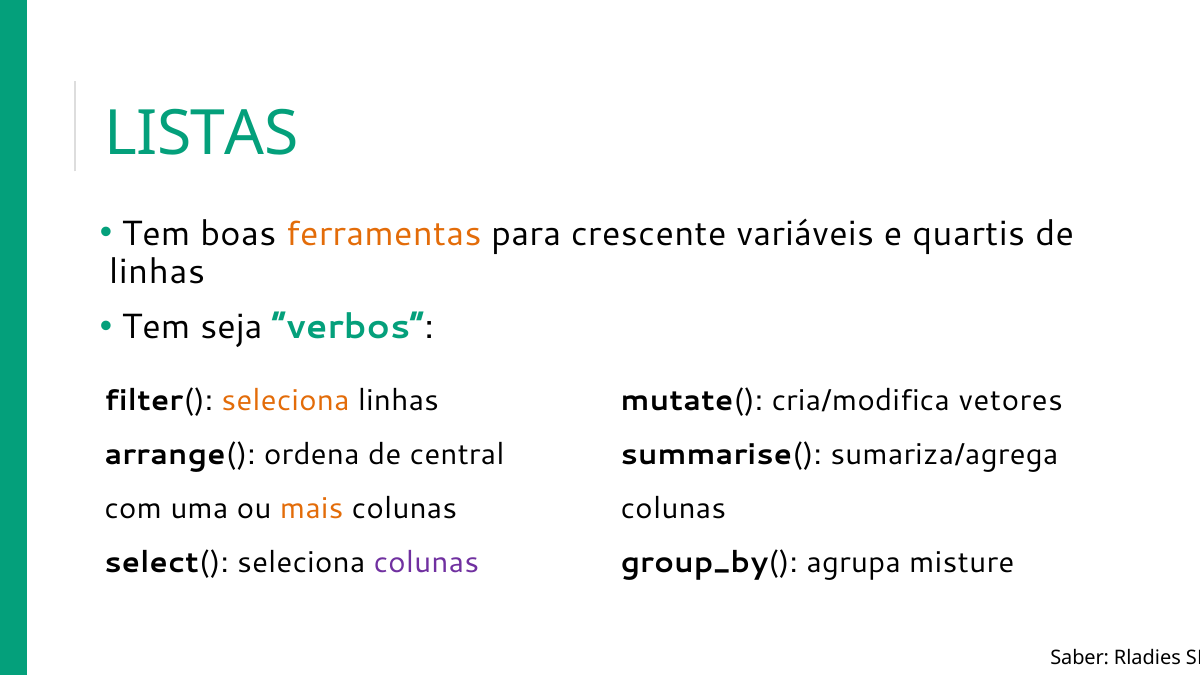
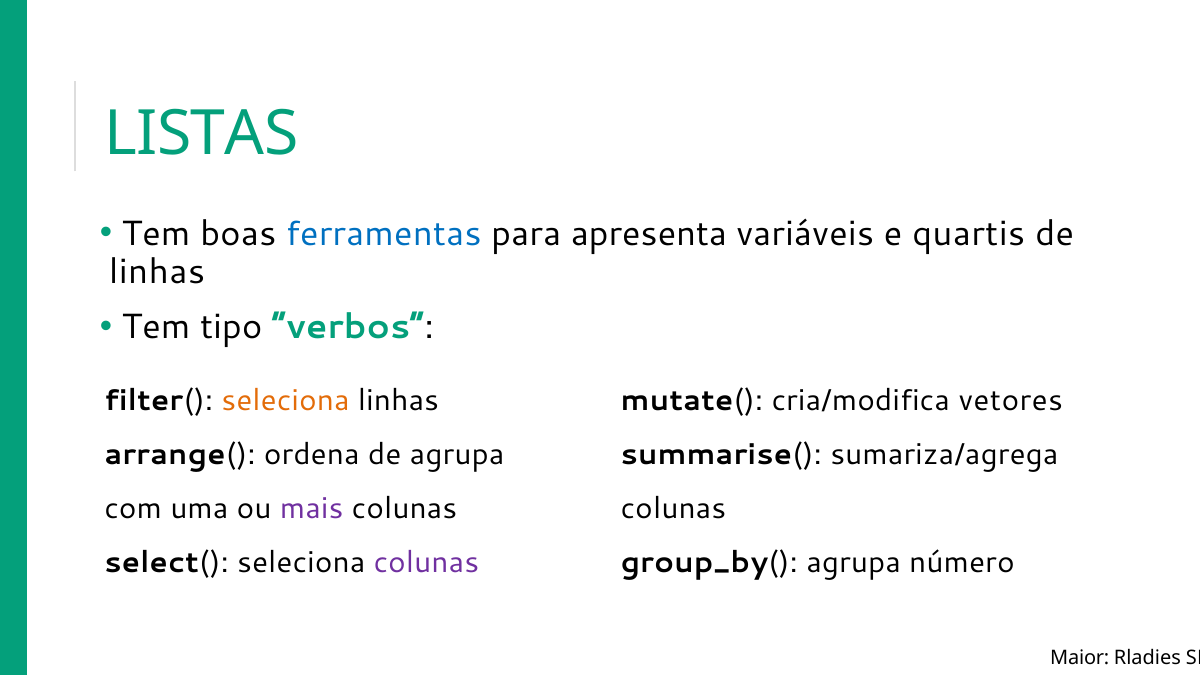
ferramentas colour: orange -> blue
crescente: crescente -> apresenta
seja: seja -> tipo
de central: central -> agrupa
mais colour: orange -> purple
misture: misture -> número
Saber: Saber -> Maior
